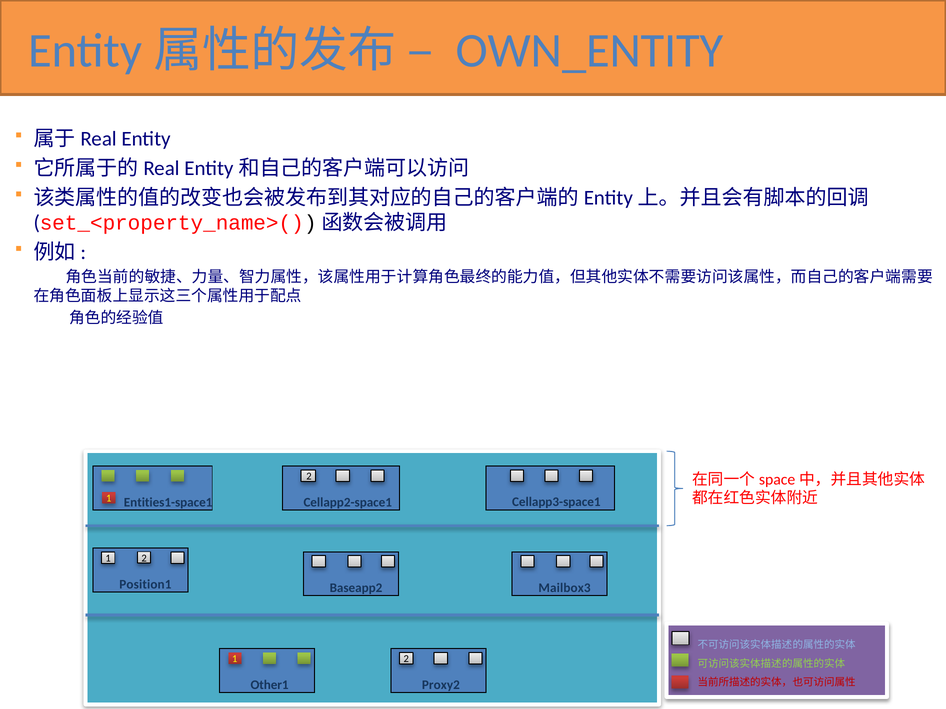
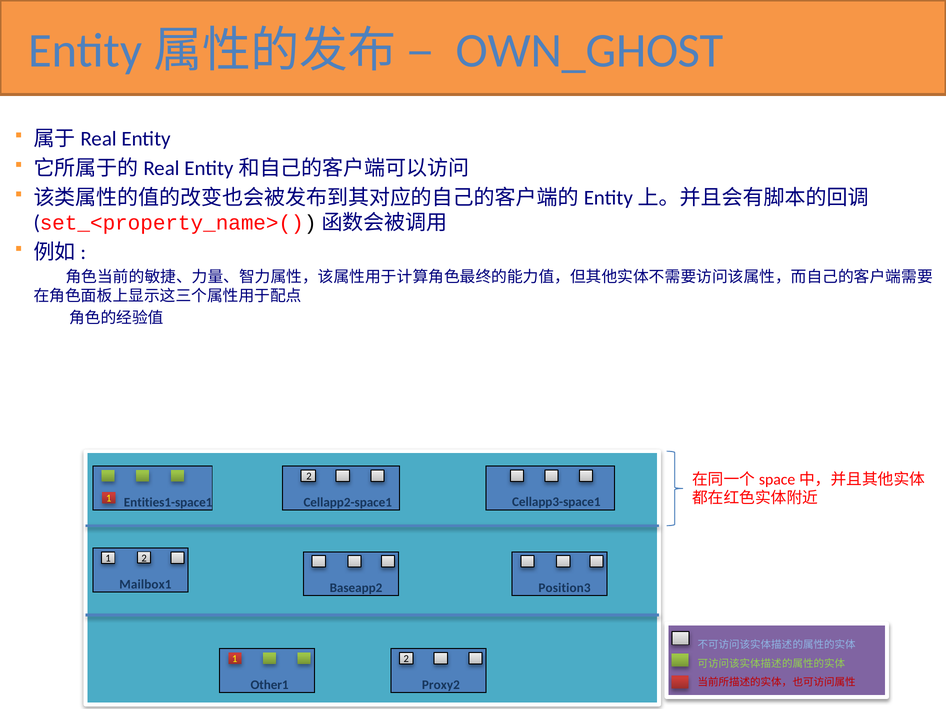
OWN_ENTITY: OWN_ENTITY -> OWN_GHOST
Position1: Position1 -> Mailbox1
Mailbox3: Mailbox3 -> Position3
